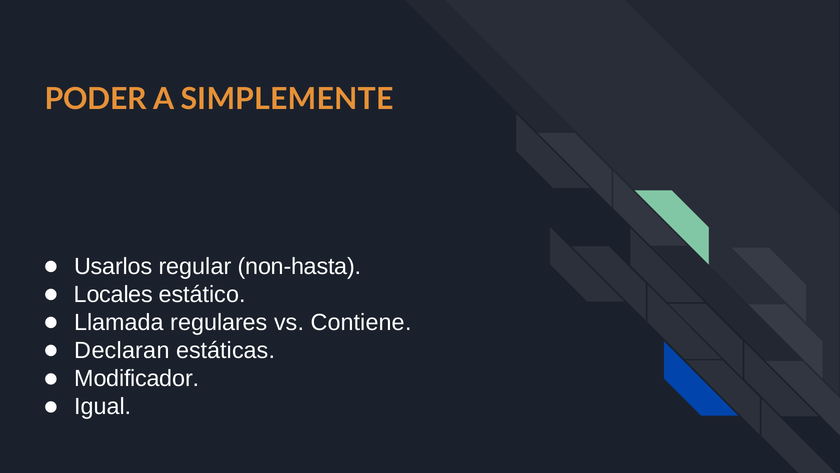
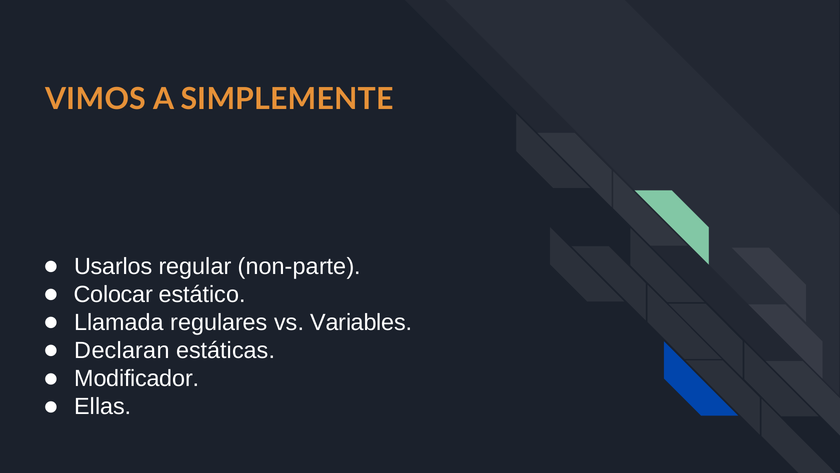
PODER: PODER -> VIMOS
non-hasta: non-hasta -> non-parte
Locales: Locales -> Colocar
Contiene: Contiene -> Variables
Igual: Igual -> Ellas
